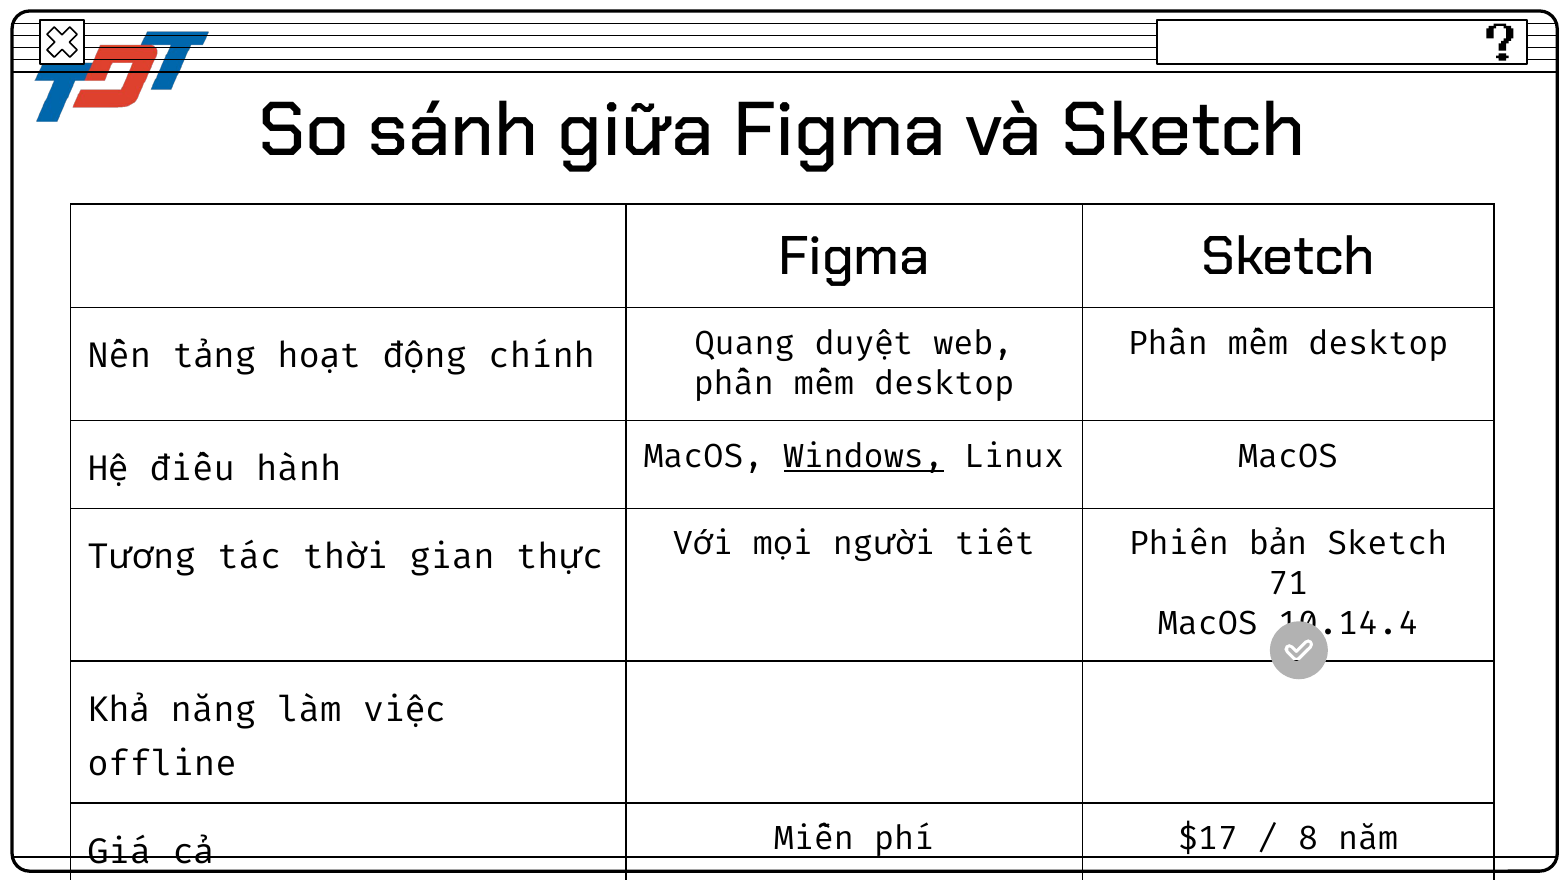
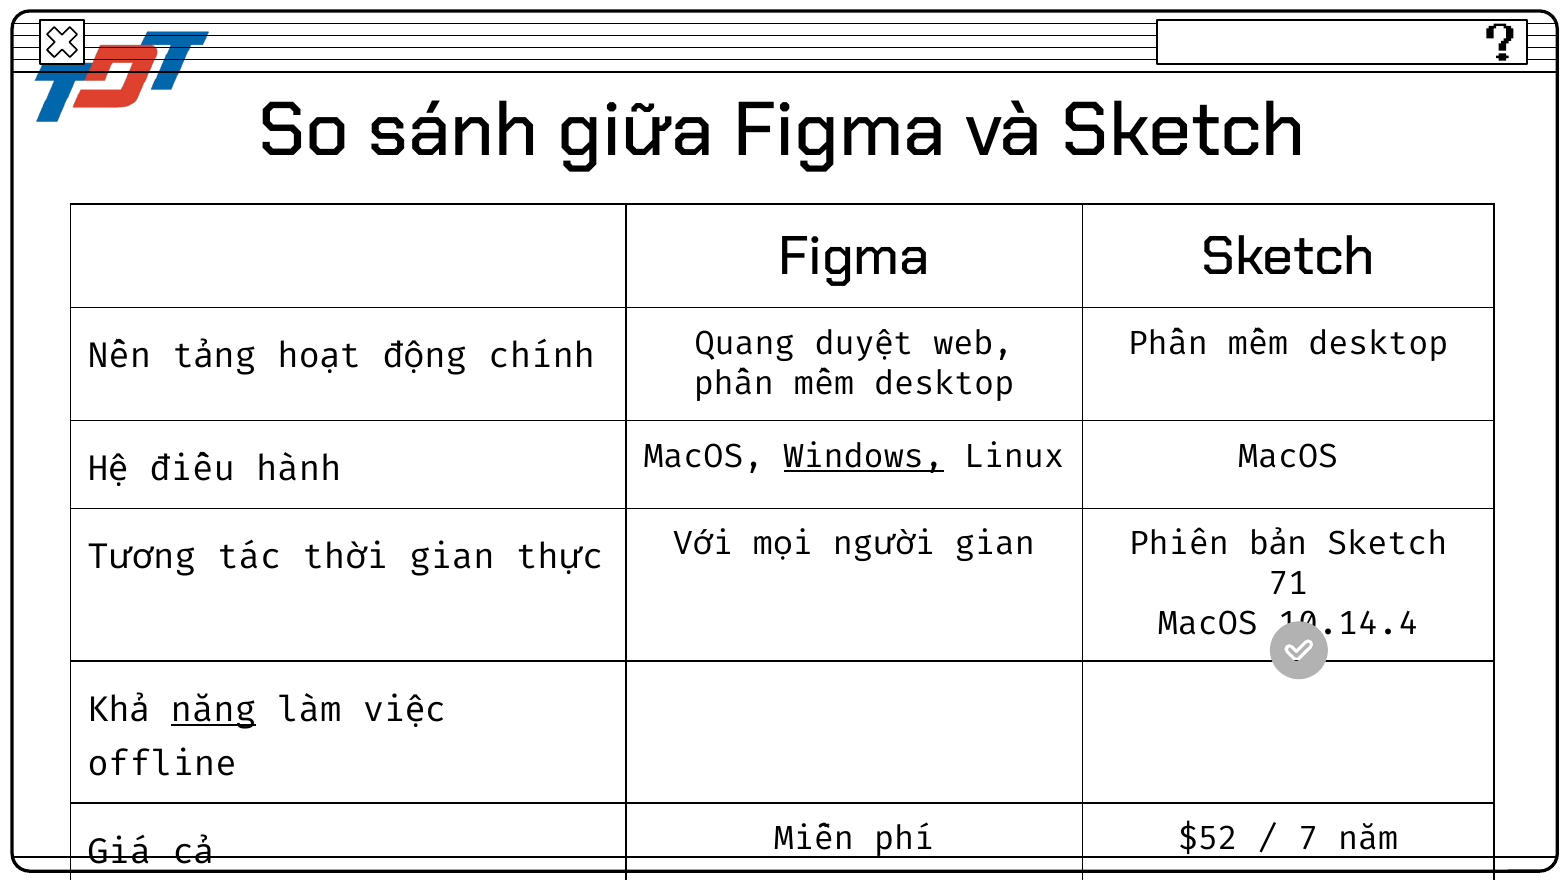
tiết at (995, 544): tiết -> gian
năng underline: none -> present
$17: $17 -> $52
8: 8 -> 7
